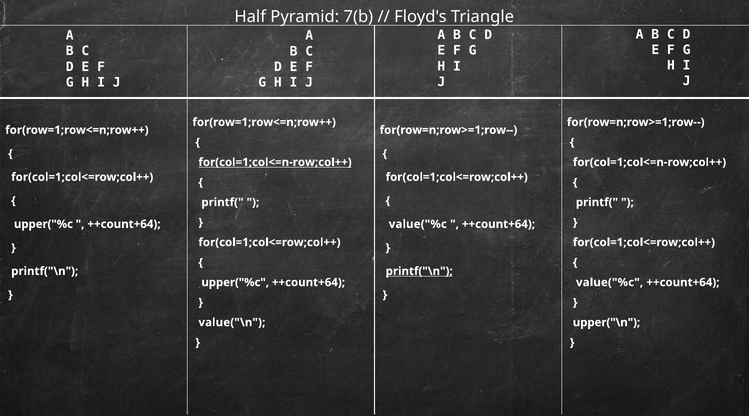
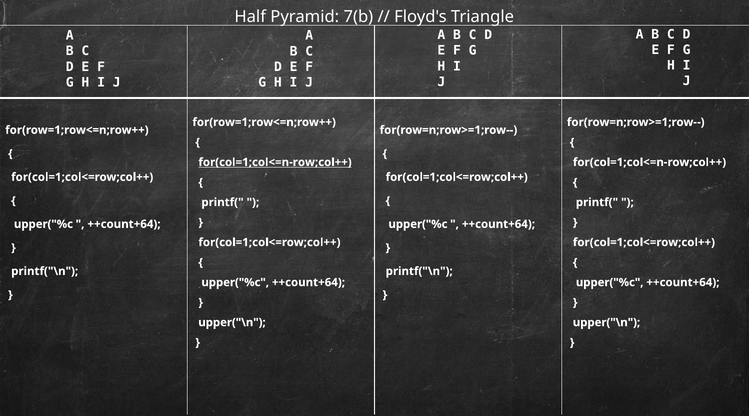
value("%c at (418, 224): value("%c -> upper("%c
printf("\n at (419, 271) underline: present -> none
value("%c at (610, 282): value("%c -> upper("%c
value("\n at (232, 323): value("\n -> upper("\n
